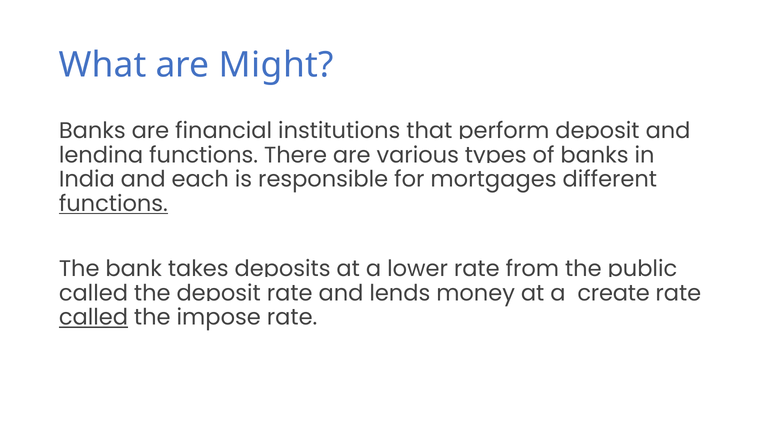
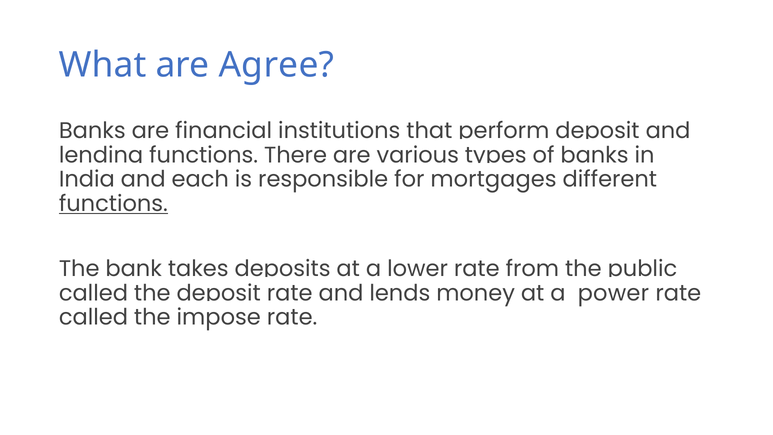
Might: Might -> Agree
create: create -> power
called at (94, 317) underline: present -> none
